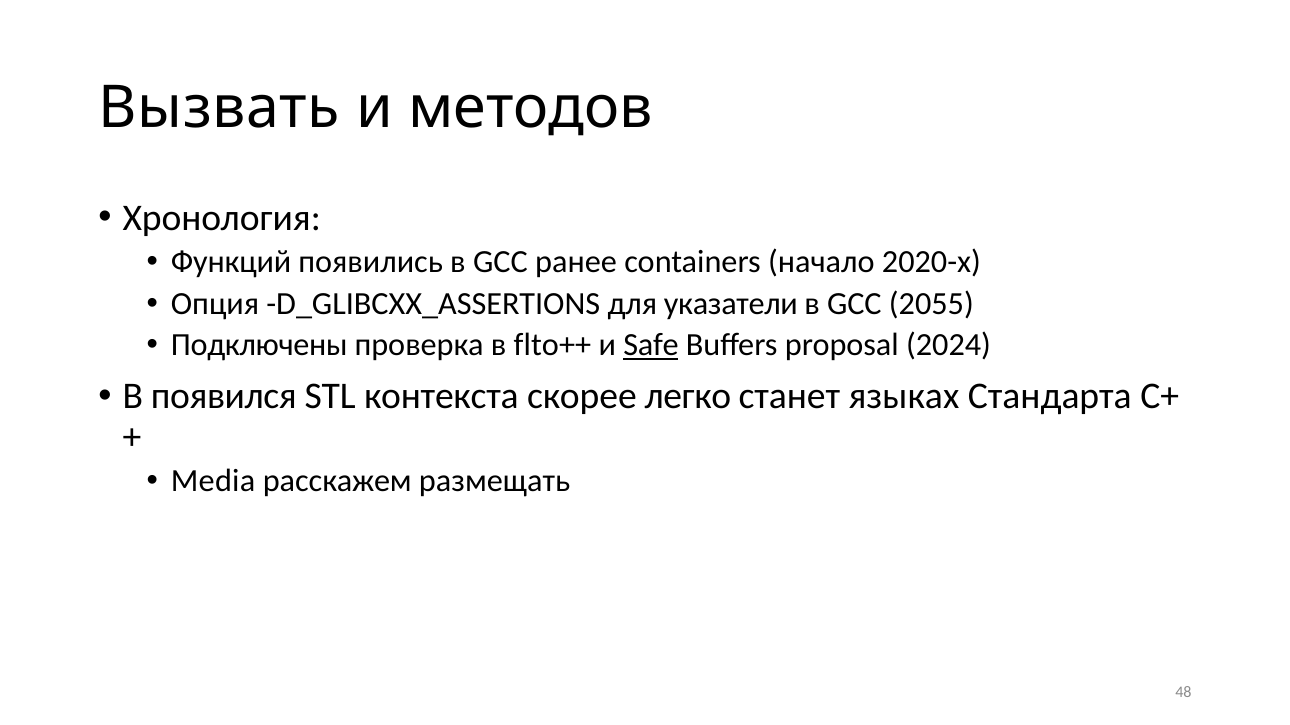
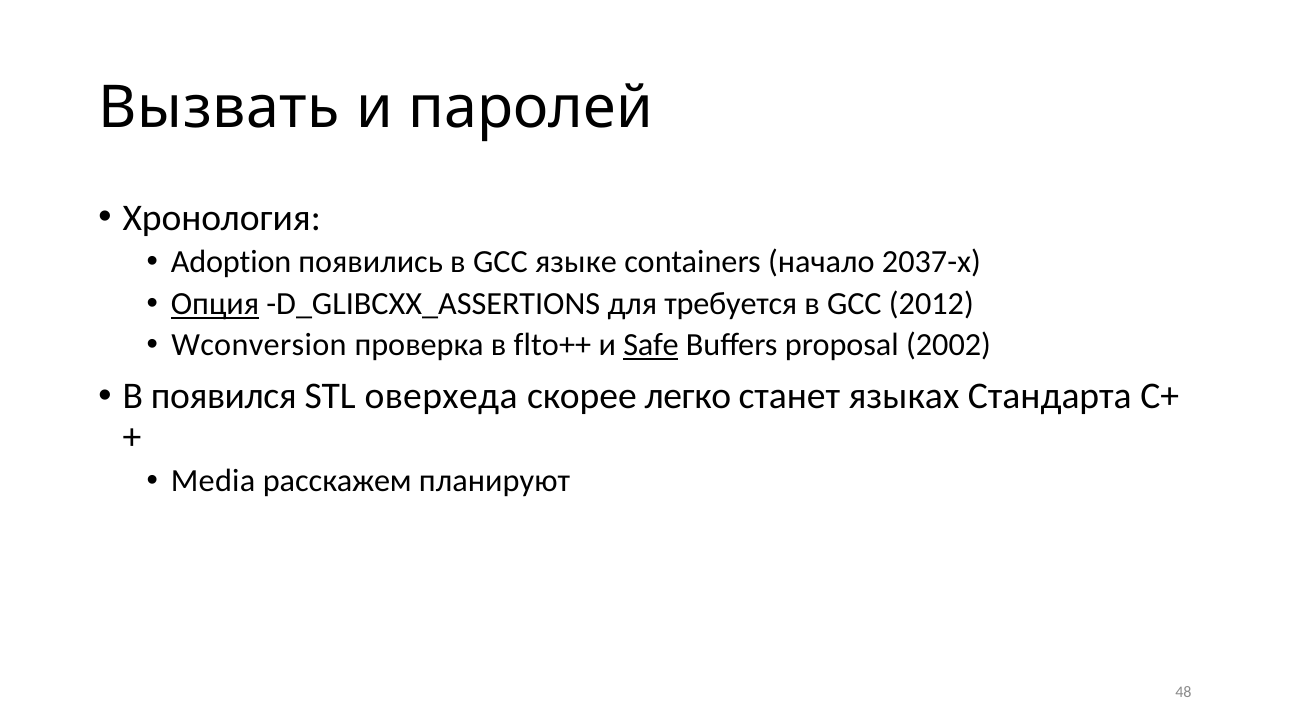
методов: методов -> паролей
Функций: Функций -> Adoption
ранее: ранее -> языке
2020-х: 2020-х -> 2037-х
Опция underline: none -> present
указатели: указатели -> требуется
2055: 2055 -> 2012
Подключены: Подключены -> Wconversion
2024: 2024 -> 2002
контекста: контекста -> оверхеда
размещать: размещать -> планируют
